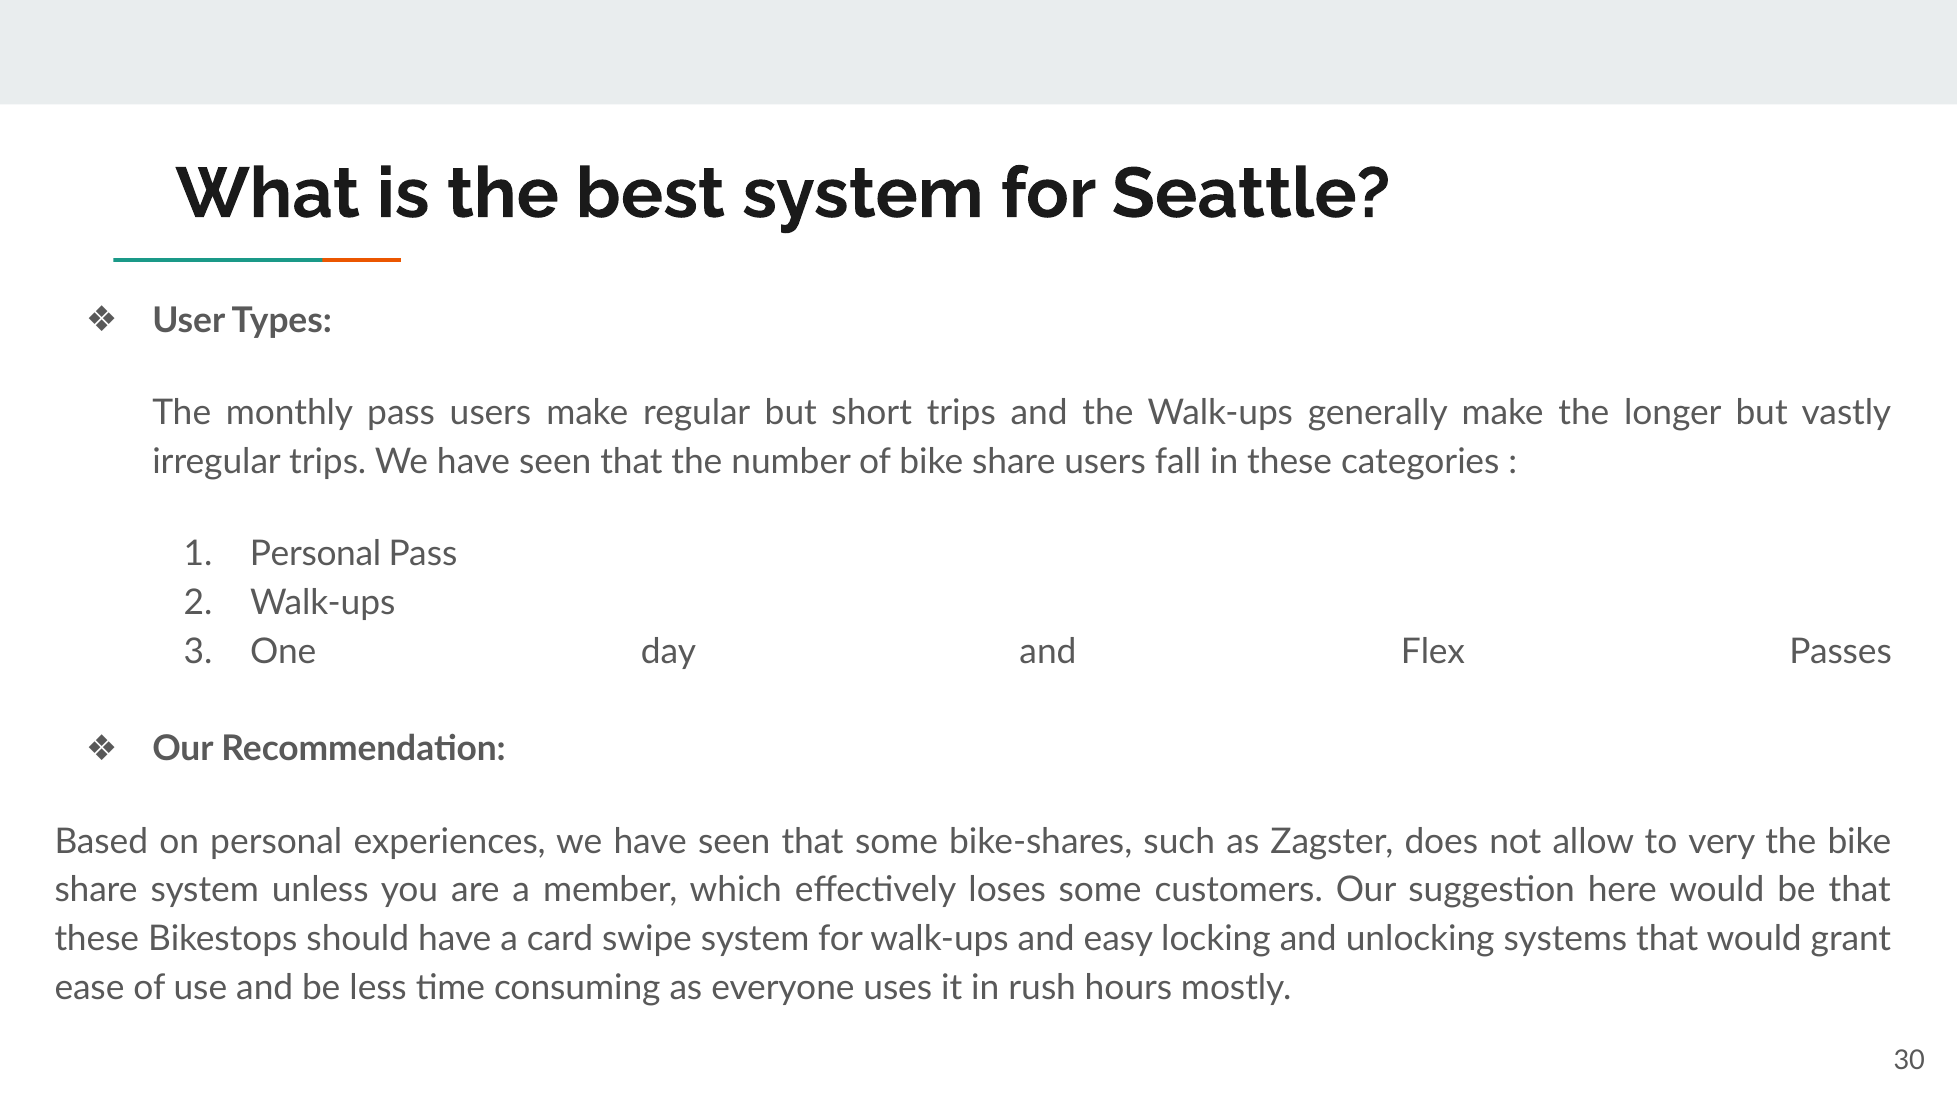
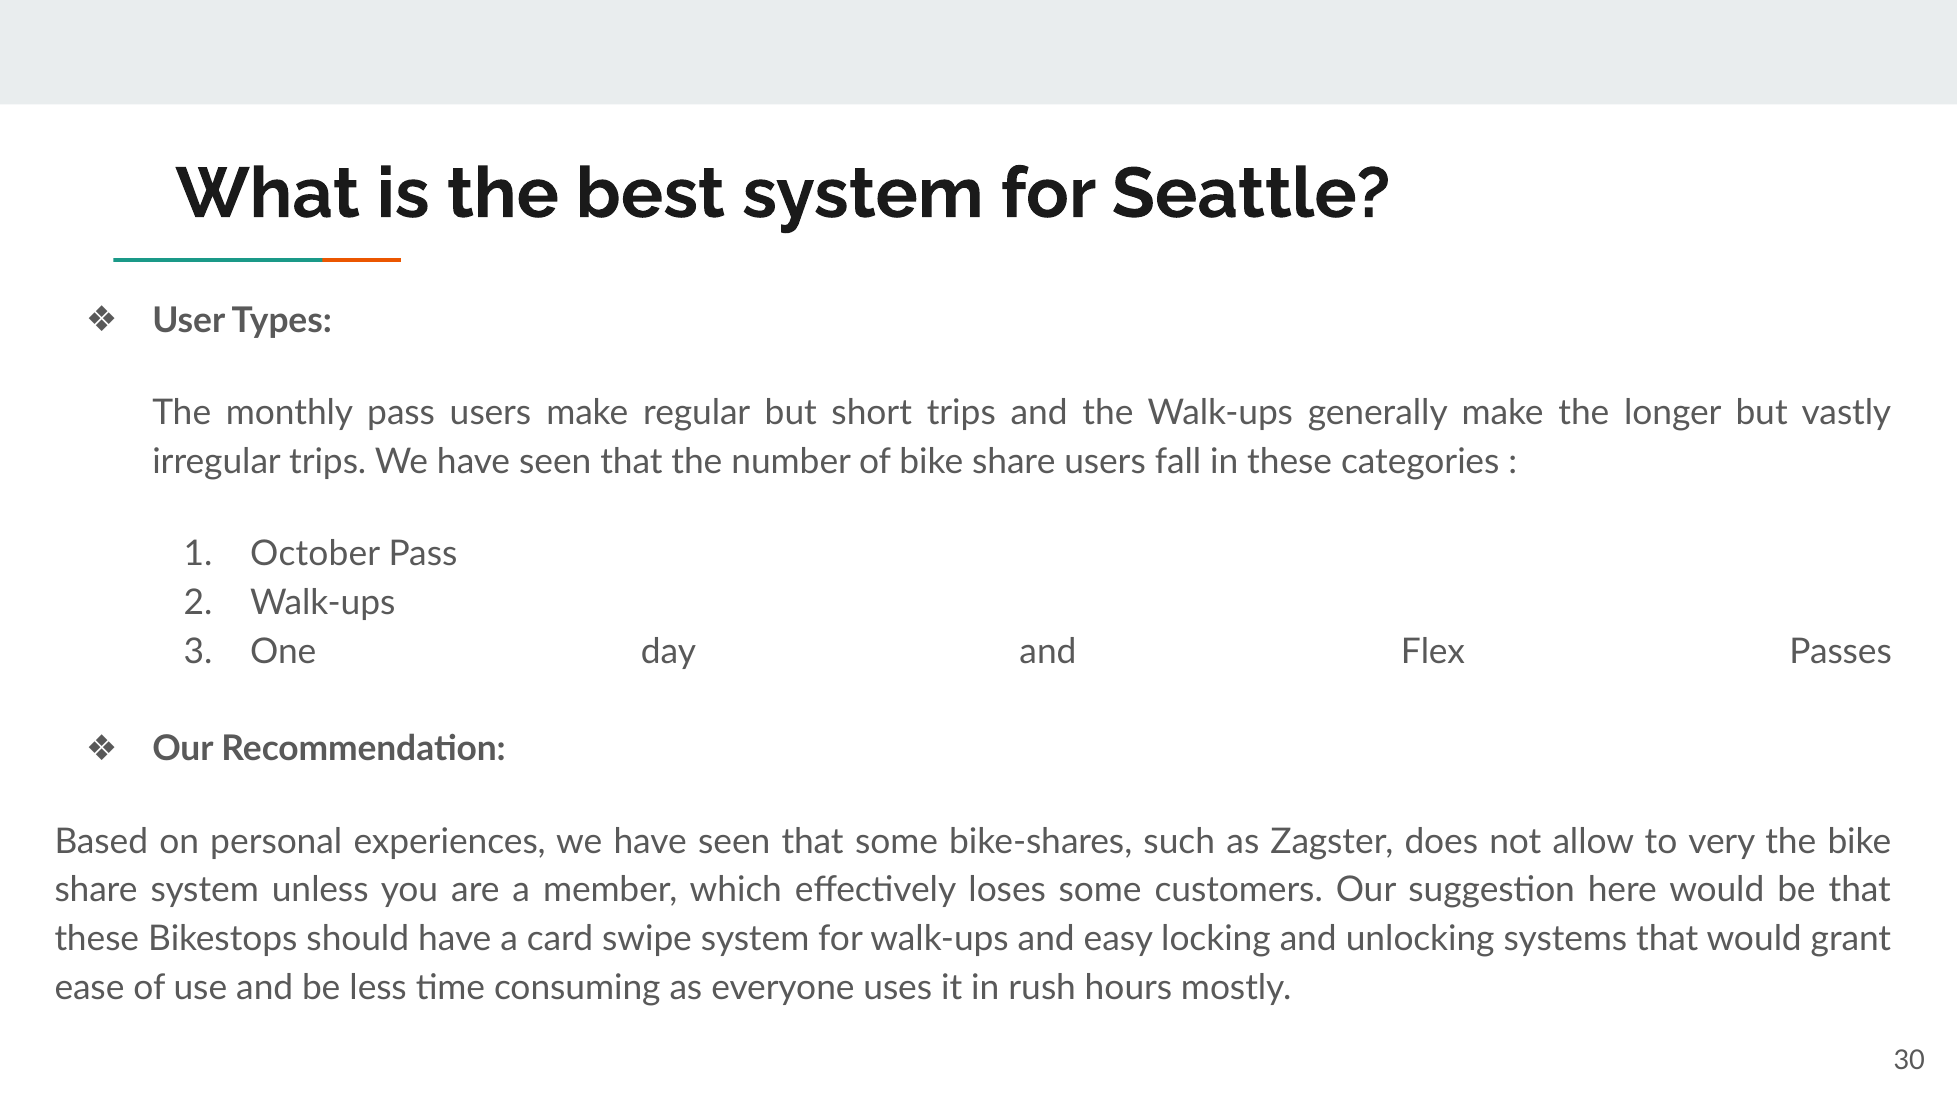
Personal at (316, 554): Personal -> October
